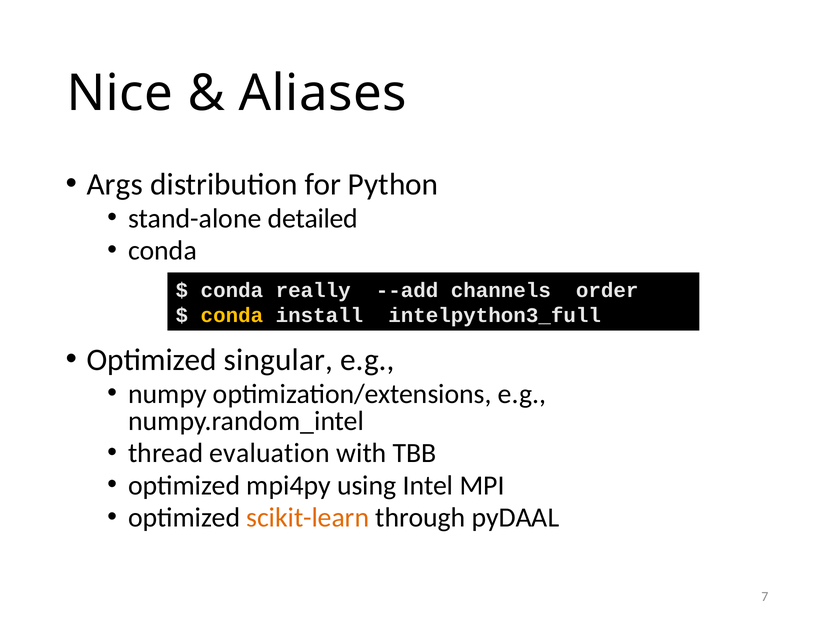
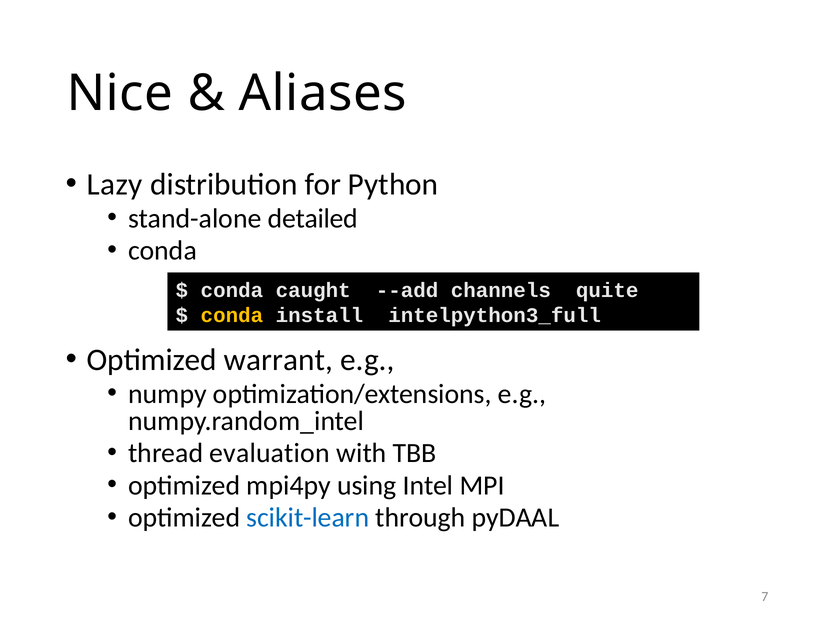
Args: Args -> Lazy
really: really -> caught
order: order -> quite
singular: singular -> warrant
scikit-learn colour: orange -> blue
